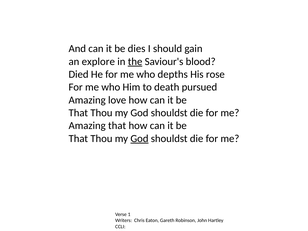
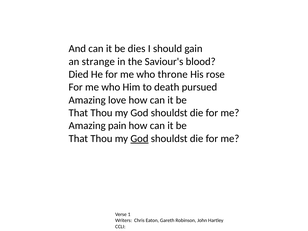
explore: explore -> strange
the underline: present -> none
depths: depths -> throne
Amazing that: that -> pain
